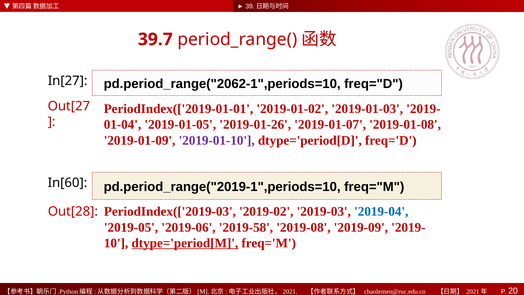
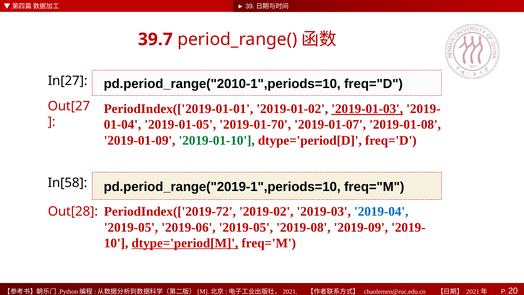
pd.period_range("2062-1",periods=10: pd.period_range("2062-1",periods=10 -> pd.period_range("2010-1",periods=10
2019-01-03 underline: none -> present
2019-01-26: 2019-01-26 -> 2019-01-70
2019-01-10 colour: purple -> green
In[60: In[60 -> In[58
PeriodIndex(['2019-03: PeriodIndex(['2019-03 -> PeriodIndex(['2019-72
2019-06 2019-58: 2019-58 -> 2019-05
